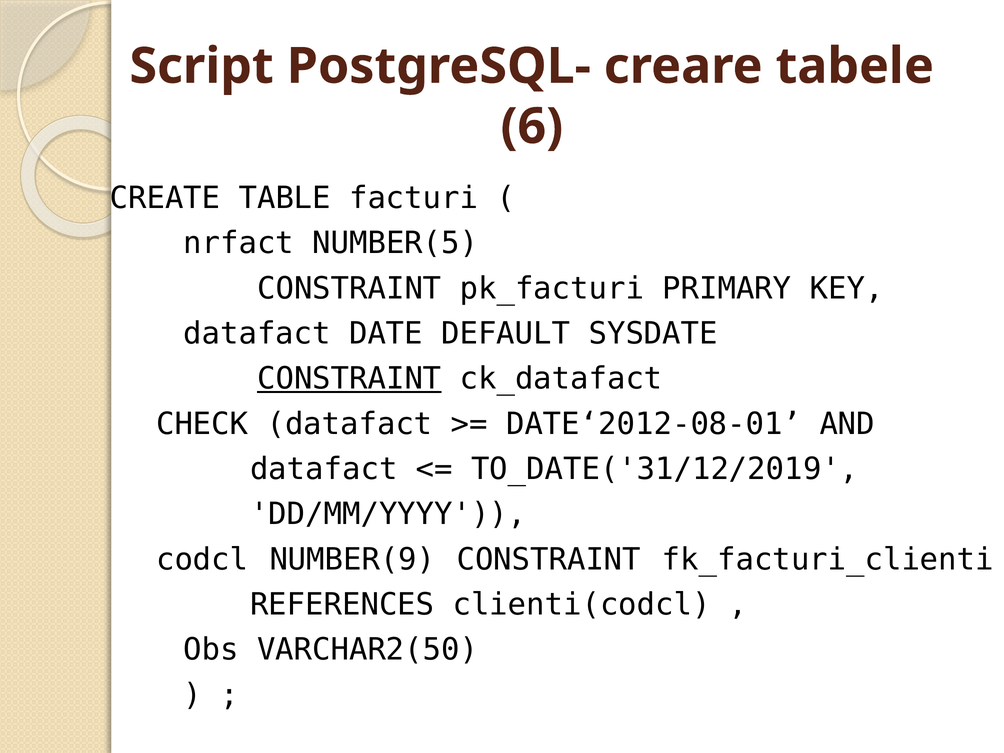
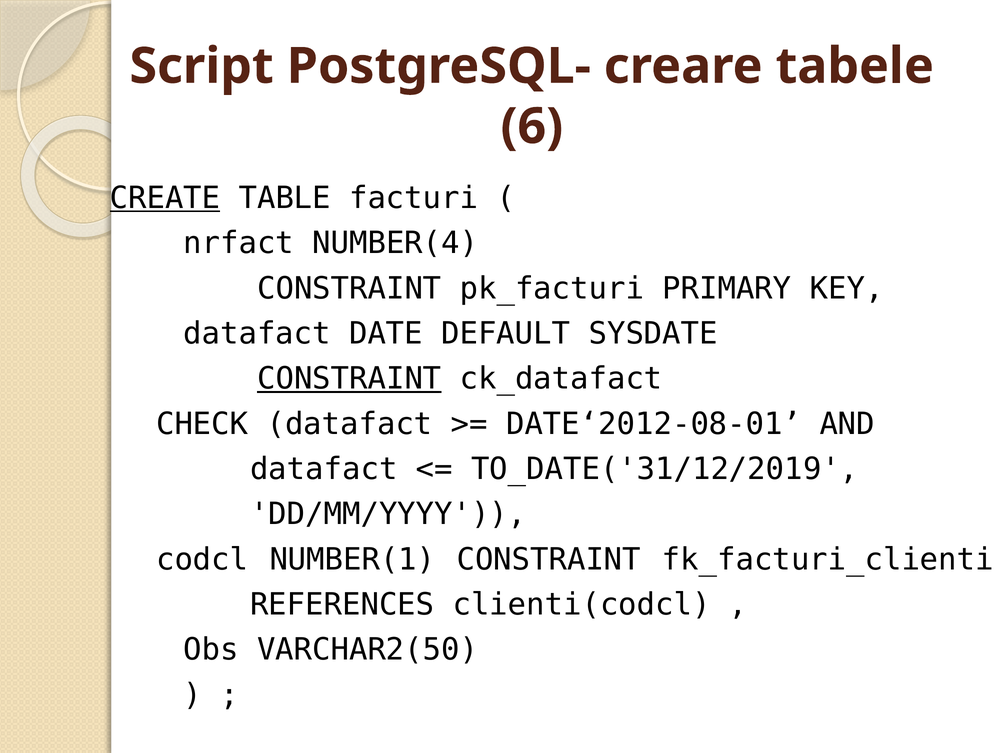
CREATE underline: none -> present
NUMBER(5: NUMBER(5 -> NUMBER(4
NUMBER(9: NUMBER(9 -> NUMBER(1
